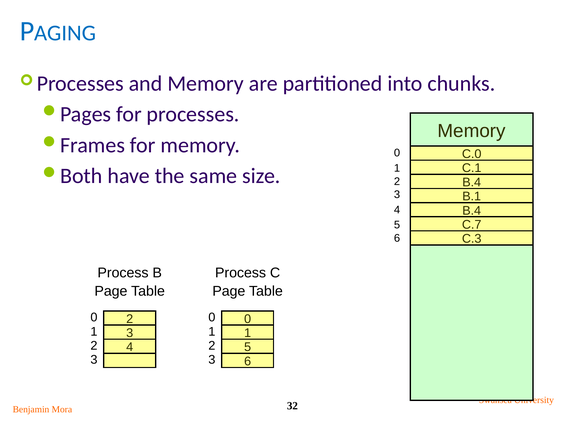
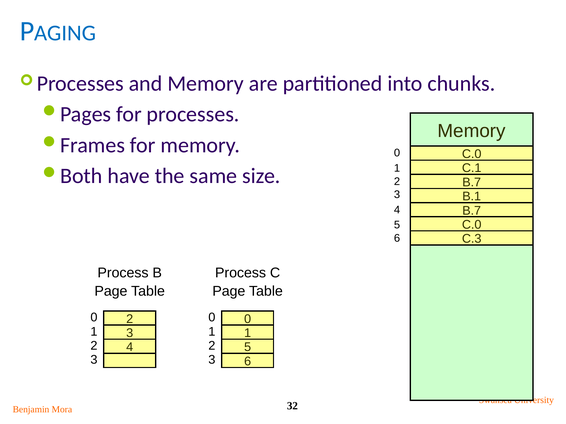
B.4 at (472, 182): B.4 -> B.7
B.4 at (472, 211): B.4 -> B.7
C.7 at (472, 225): C.7 -> C.0
